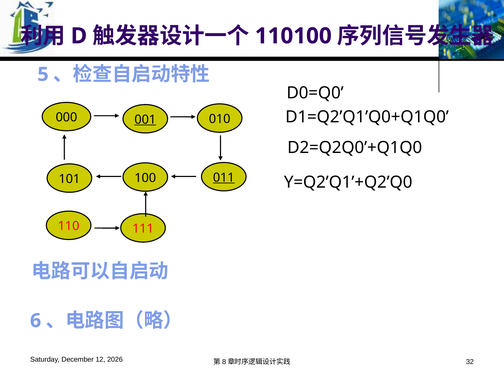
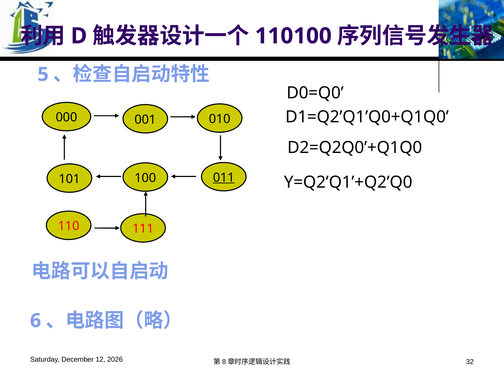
001 underline: present -> none
